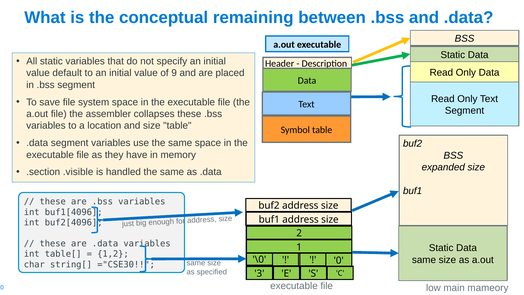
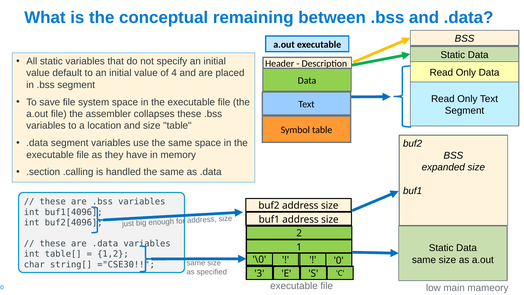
9: 9 -> 4
.visible: .visible -> .calling
